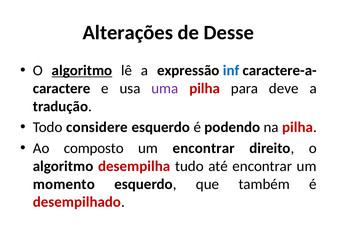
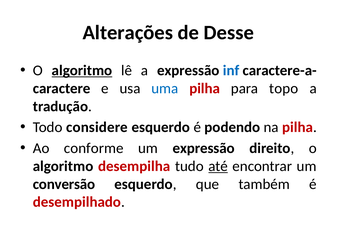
uma colour: purple -> blue
deve: deve -> topo
composto: composto -> conforme
um encontrar: encontrar -> expressão
até underline: none -> present
momento: momento -> conversão
